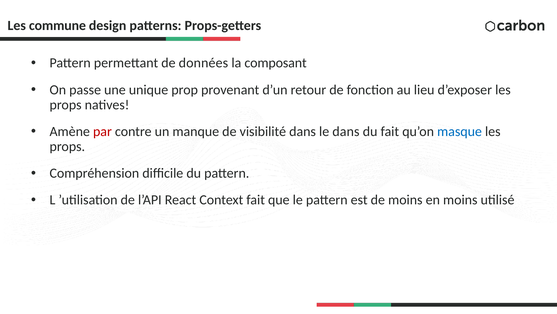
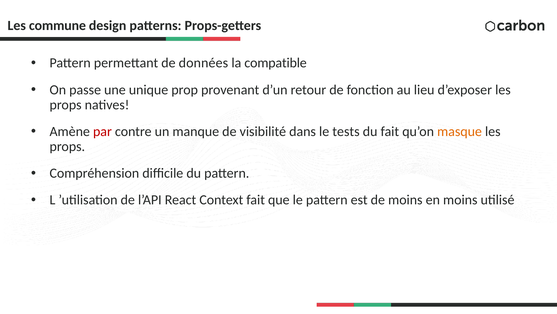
composant: composant -> compatible
le dans: dans -> tests
masque colour: blue -> orange
